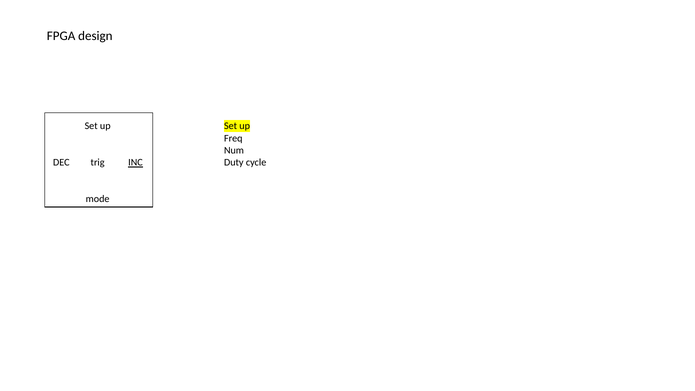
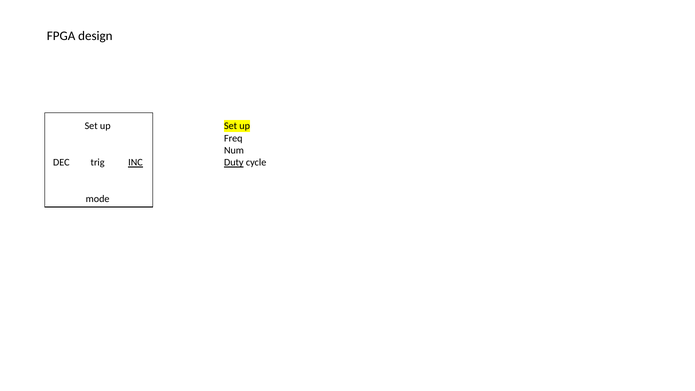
Duty underline: none -> present
